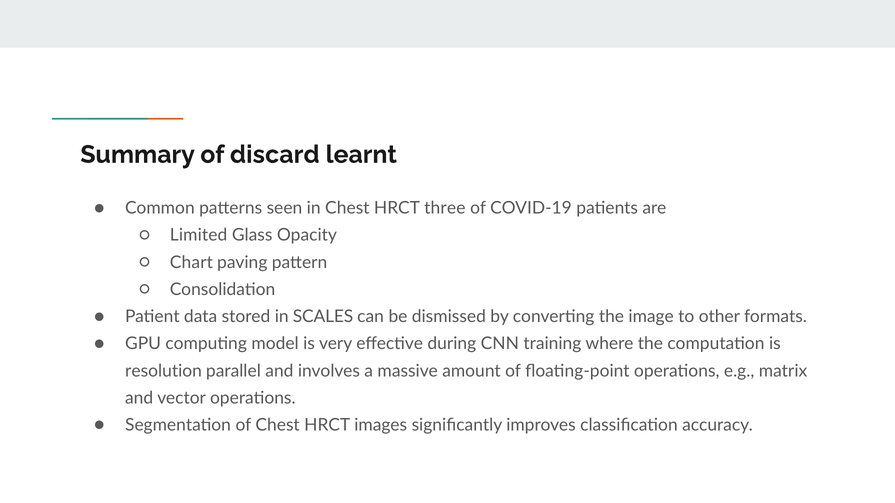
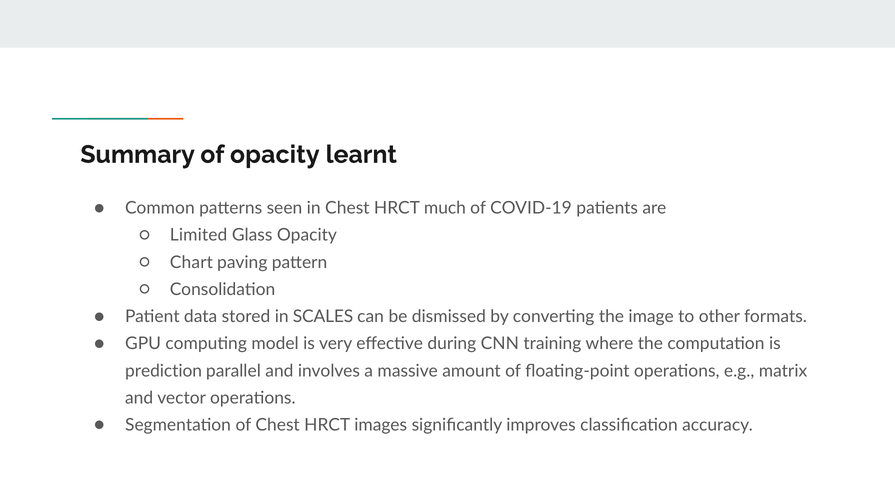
of discard: discard -> opacity
three: three -> much
resolution: resolution -> prediction
